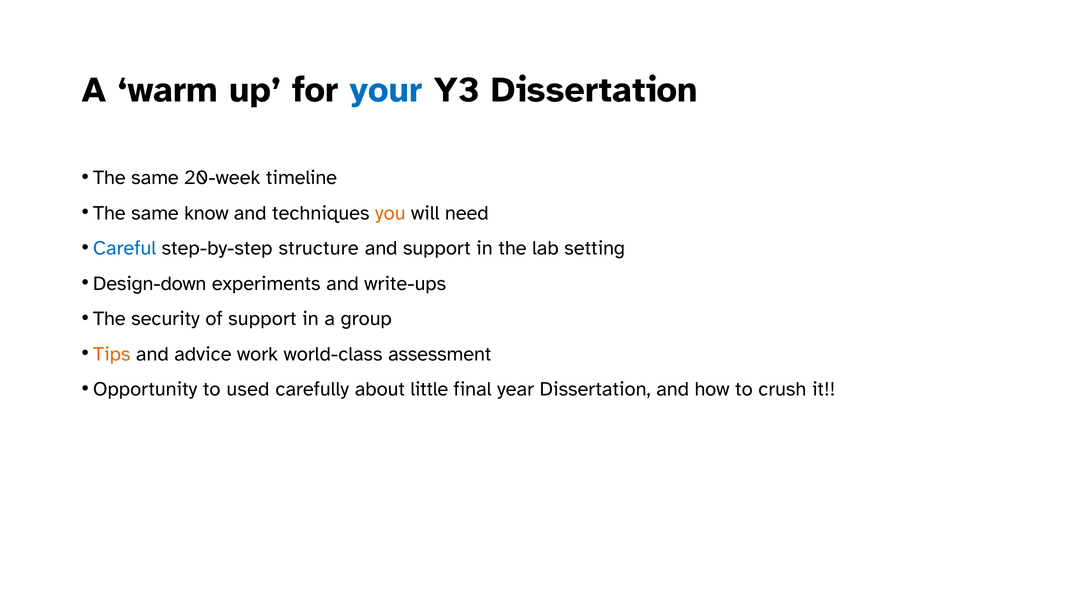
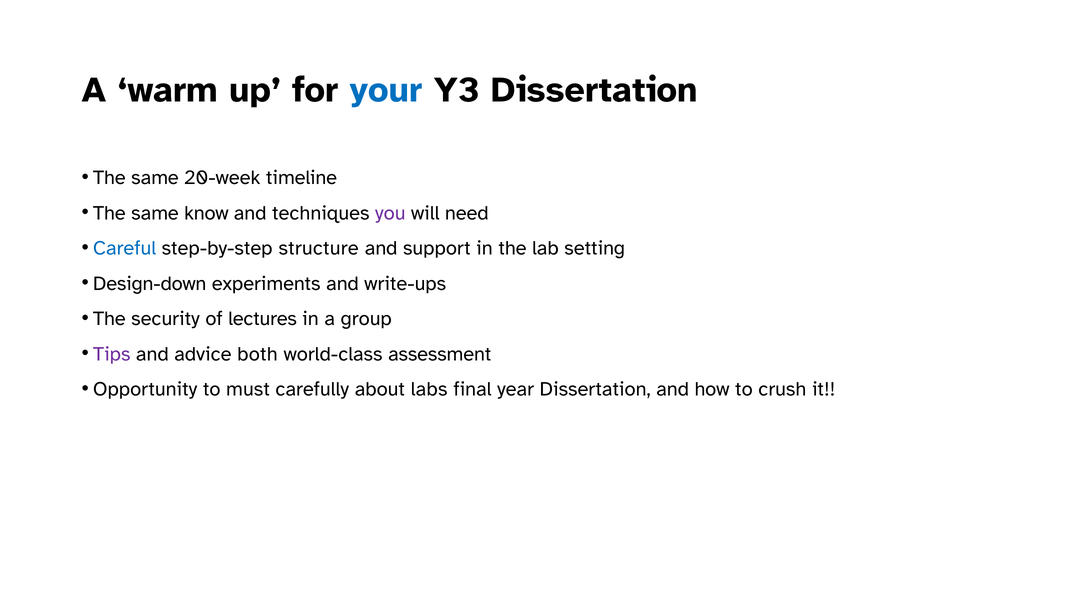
you colour: orange -> purple
of support: support -> lectures
Tips colour: orange -> purple
work: work -> both
used: used -> must
little: little -> labs
